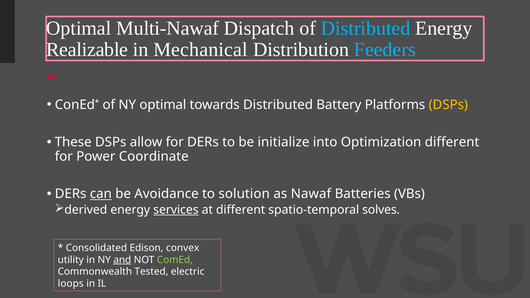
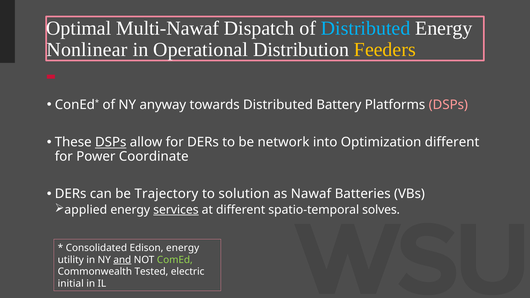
Realizable: Realizable -> Nonlinear
Mechanical: Mechanical -> Operational
Feeders colour: light blue -> yellow
NY optimal: optimal -> anyway
DSPs at (448, 105) colour: yellow -> pink
DSPs at (111, 142) underline: none -> present
initialize: initialize -> network
can underline: present -> none
Avoidance: Avoidance -> Trajectory
derived: derived -> applied
Edison convex: convex -> energy
loops: loops -> initial
